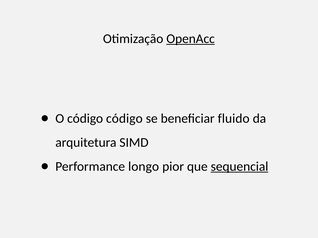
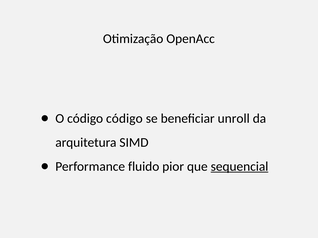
OpenAcc underline: present -> none
fluido: fluido -> unroll
longo: longo -> fluido
